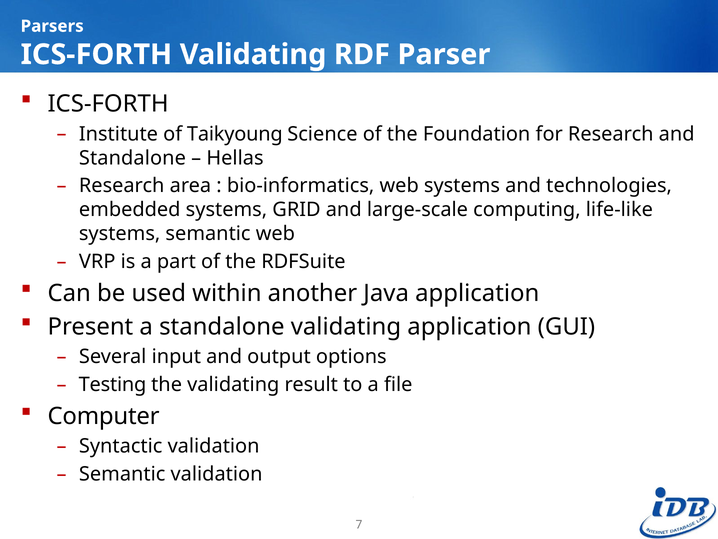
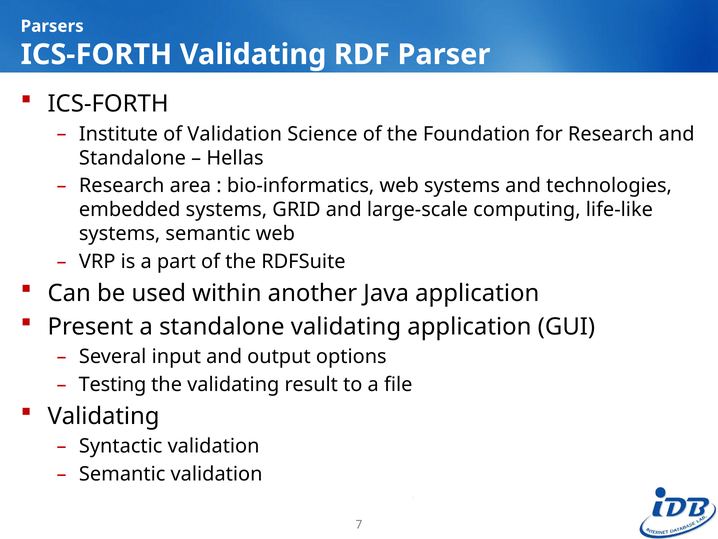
of Taikyoung: Taikyoung -> Validation
Computer at (104, 416): Computer -> Validating
